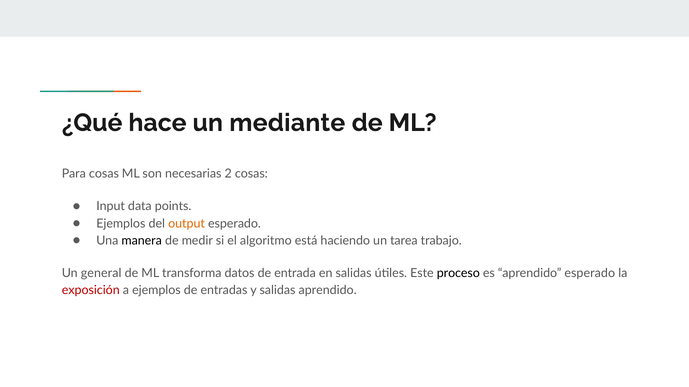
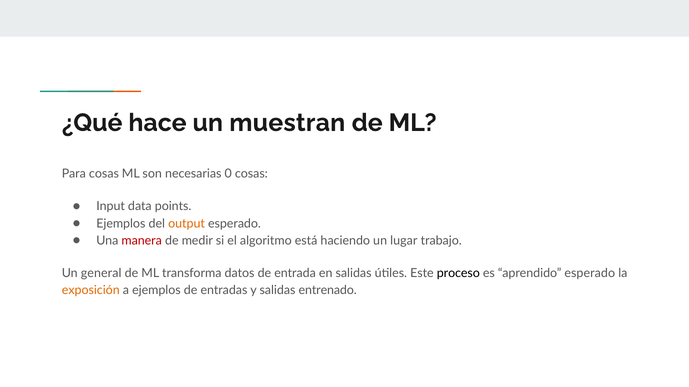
mediante: mediante -> muestran
2: 2 -> 0
manera colour: black -> red
tarea: tarea -> lugar
exposición colour: red -> orange
salidas aprendido: aprendido -> entrenado
